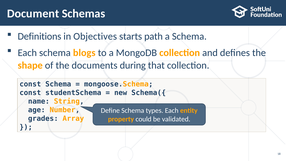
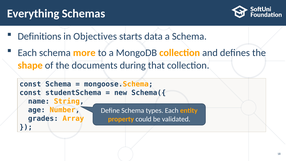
Document: Document -> Everything
path: path -> data
blogs: blogs -> more
